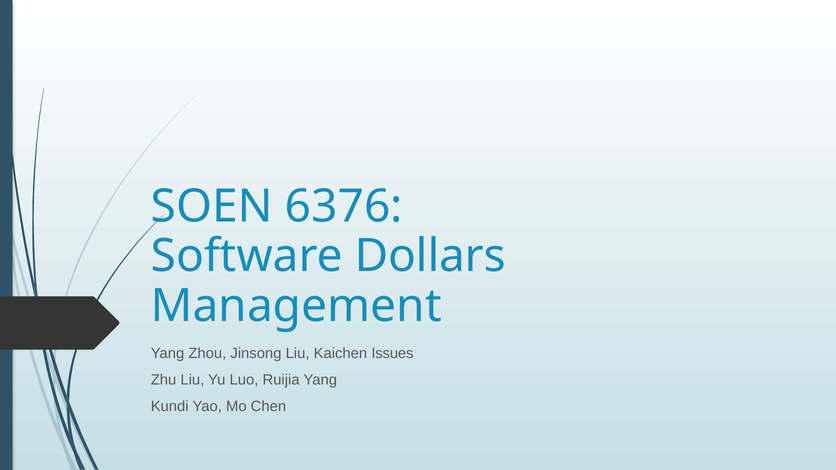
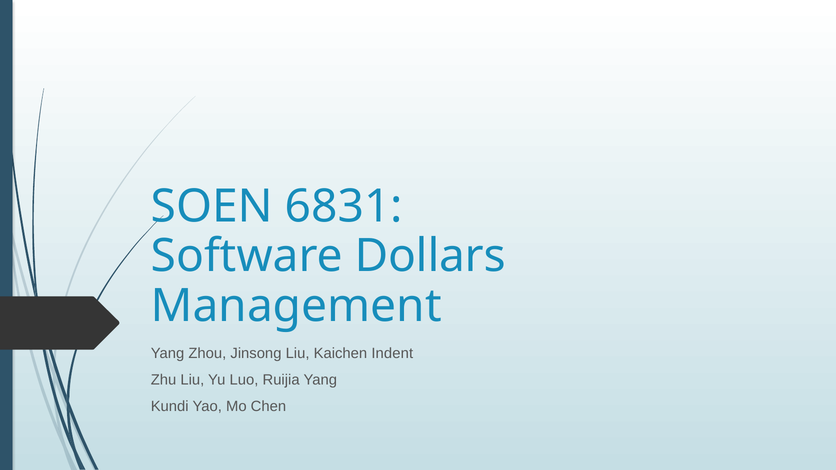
6376: 6376 -> 6831
Issues: Issues -> Indent
